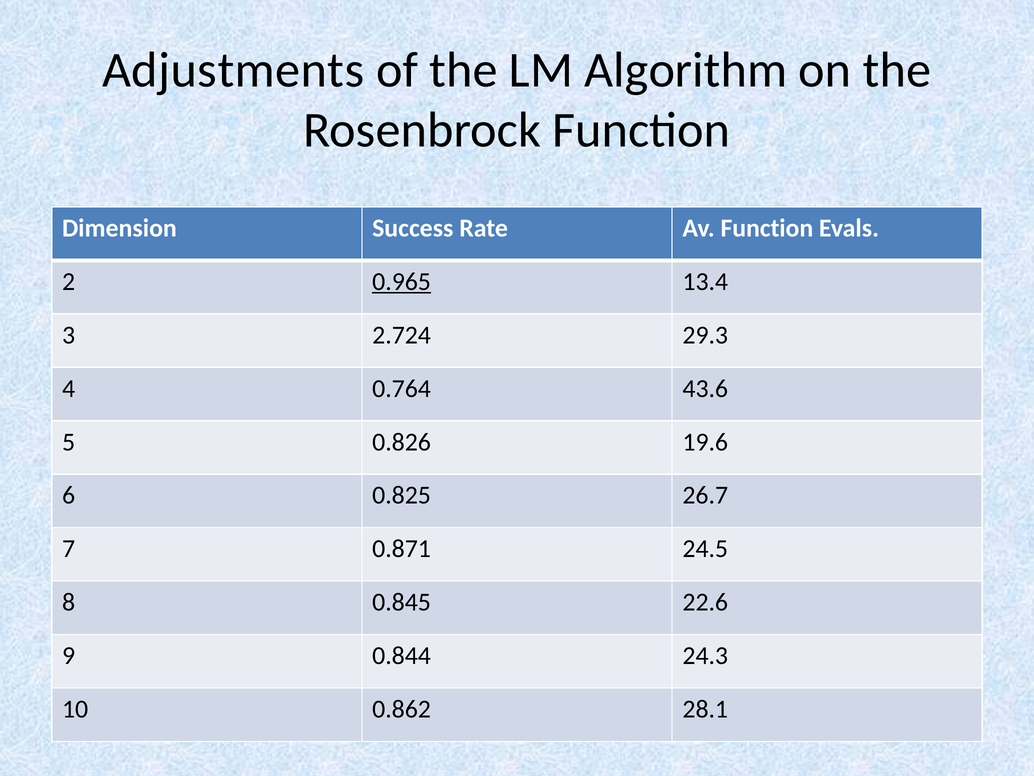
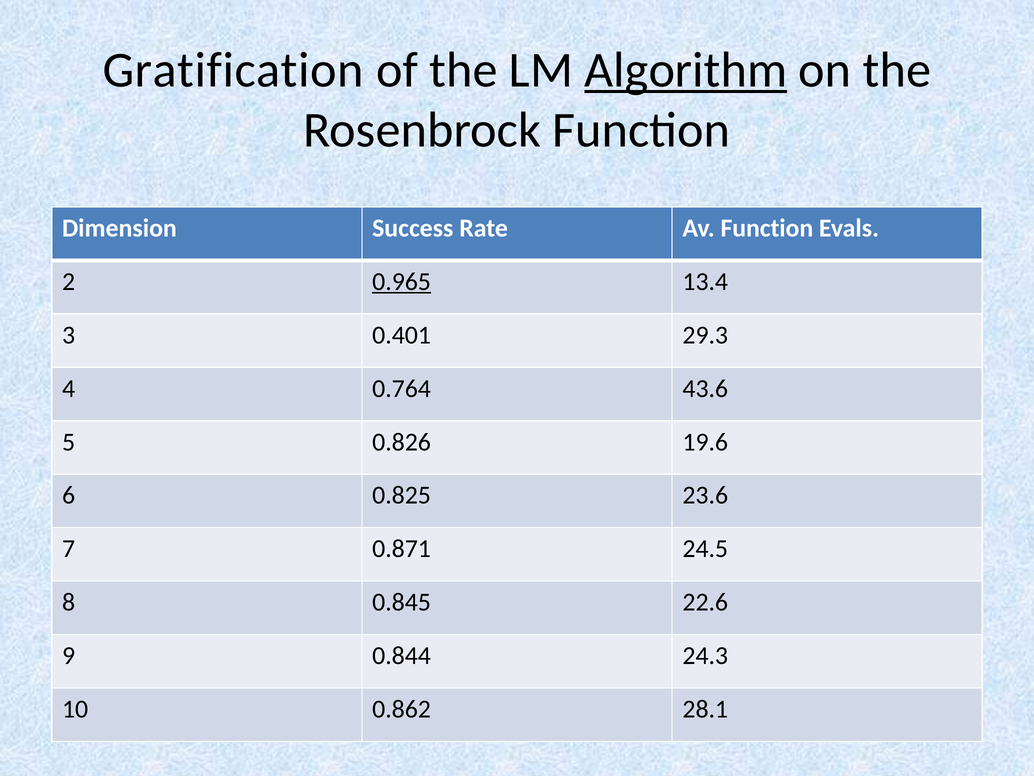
Adjustments: Adjustments -> Gratification
Algorithm underline: none -> present
2.724: 2.724 -> 0.401
26.7: 26.7 -> 23.6
